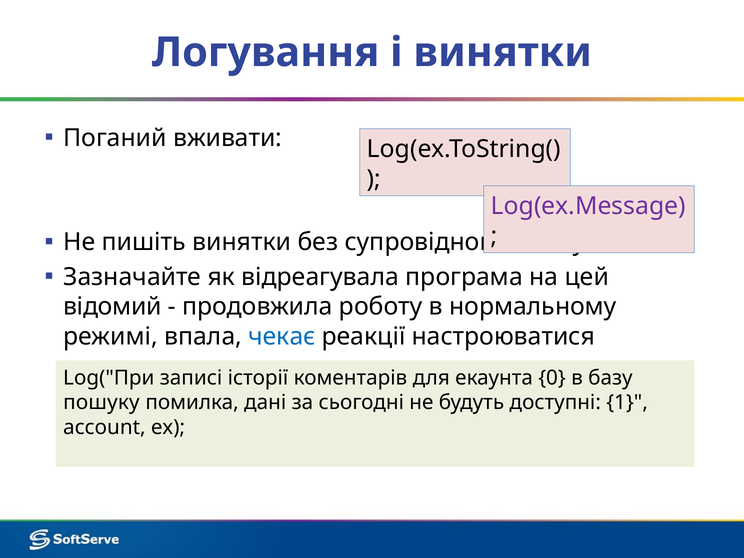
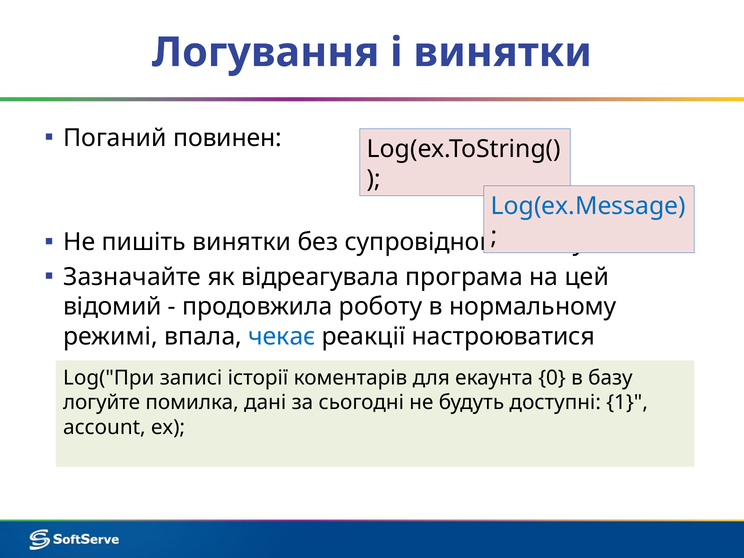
вживати: вживати -> повинен
Log(ex.Message colour: purple -> blue
пошуку: пошуку -> логуйте
